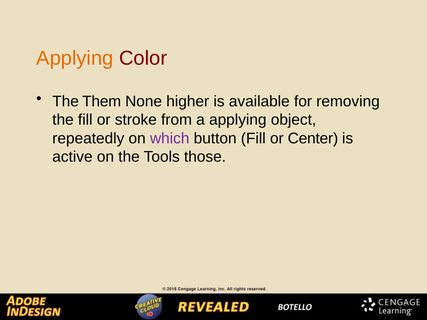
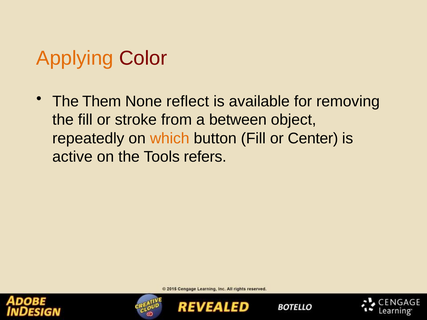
higher: higher -> reflect
a applying: applying -> between
which colour: purple -> orange
those: those -> refers
